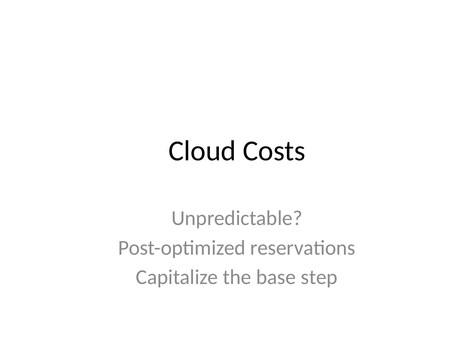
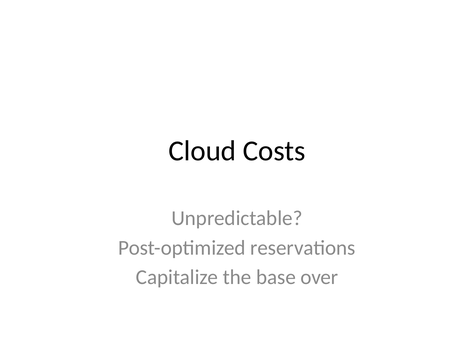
step: step -> over
